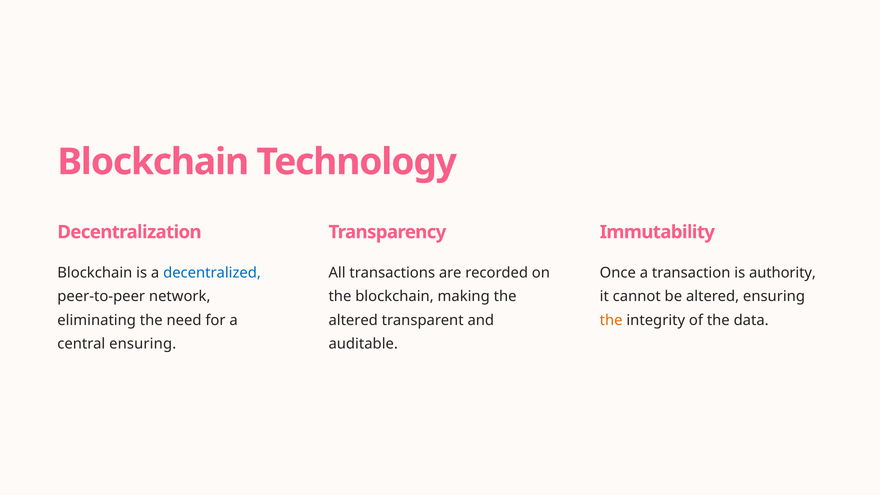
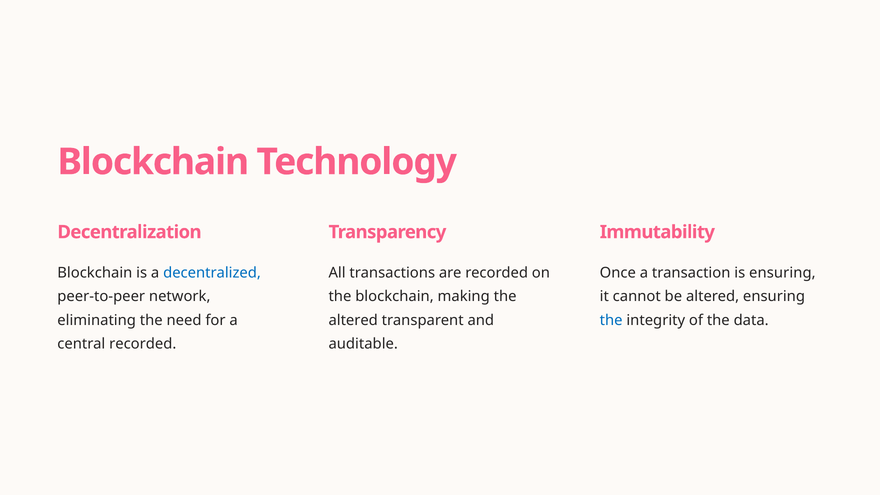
is authority: authority -> ensuring
the at (611, 320) colour: orange -> blue
central ensuring: ensuring -> recorded
